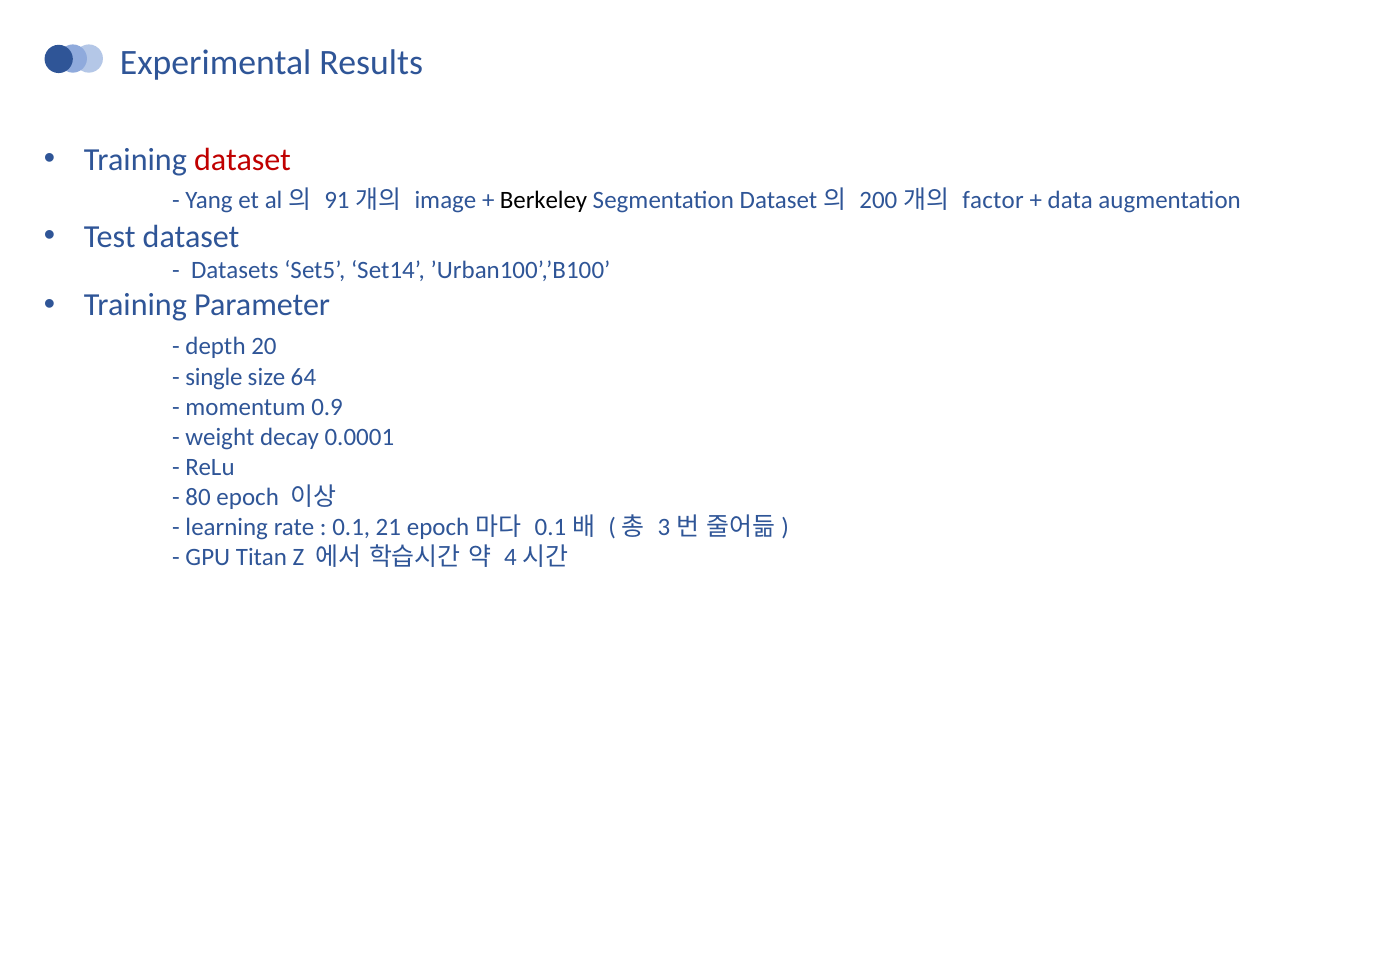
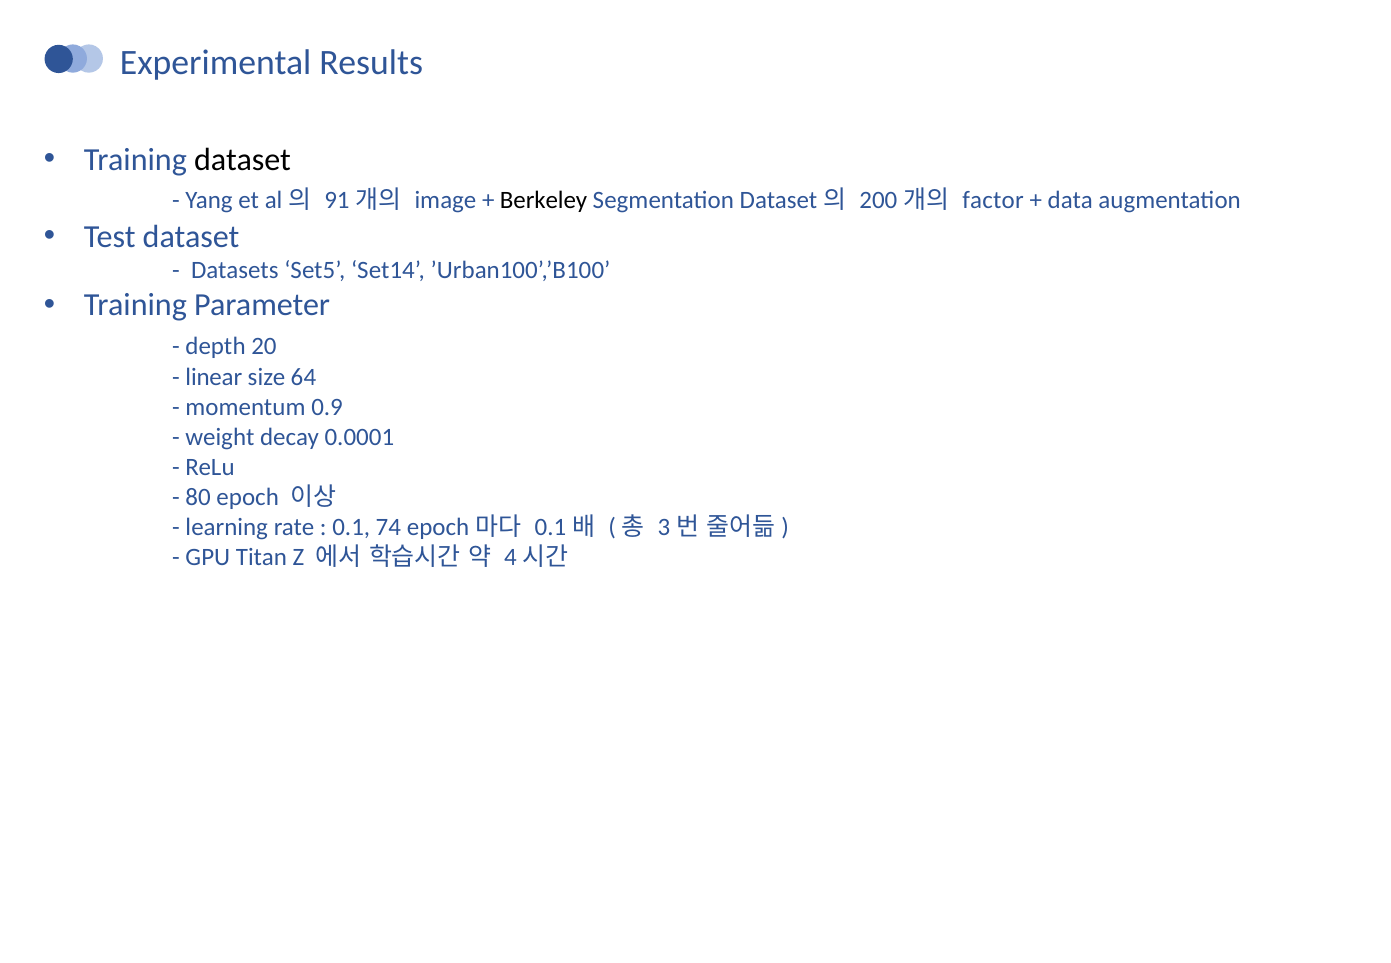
dataset at (242, 160) colour: red -> black
single: single -> linear
21: 21 -> 74
